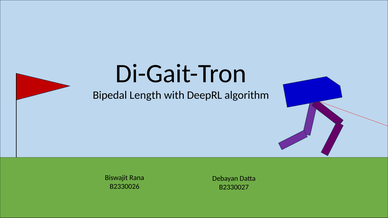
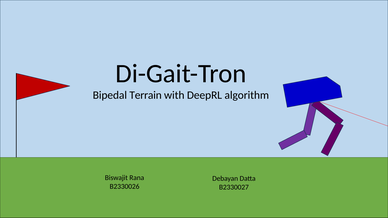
Length: Length -> Terrain
